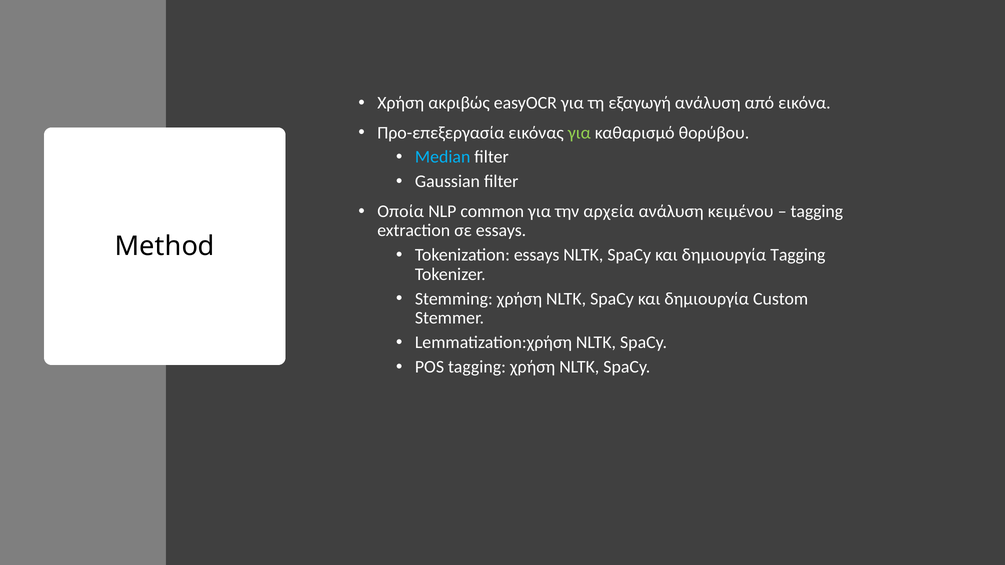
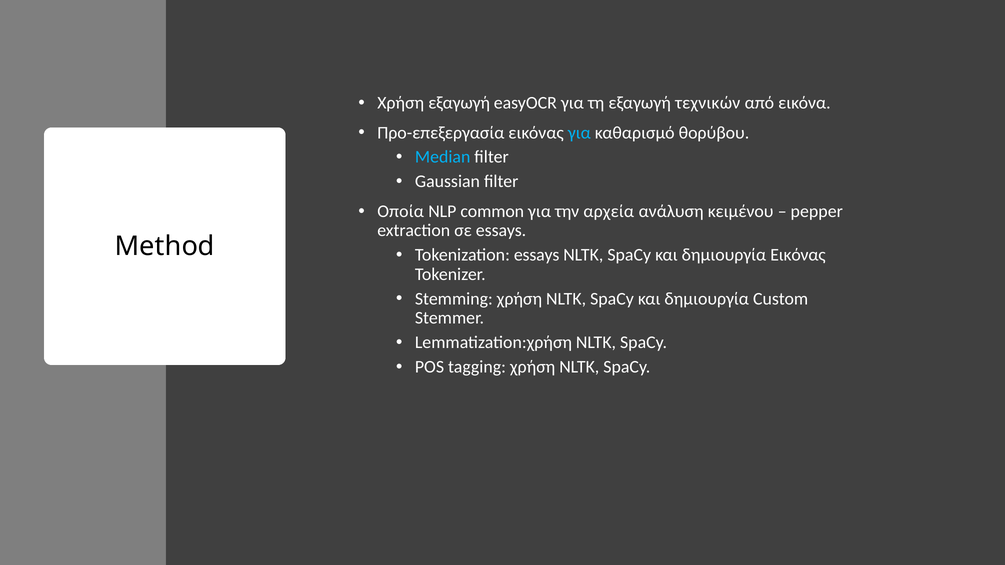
Χρήση ακριβώς: ακριβώς -> εξαγωγή
εξαγωγή ανάλυση: ανάλυση -> τεχνικών
για at (579, 133) colour: light green -> light blue
tagging at (817, 211): tagging -> pepper
δημιουργία Tagging: Tagging -> Εικόνας
